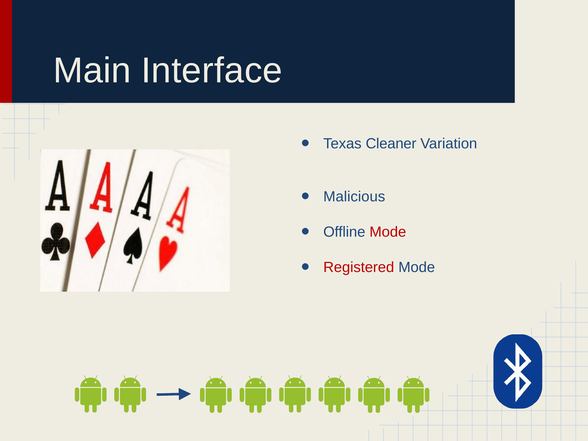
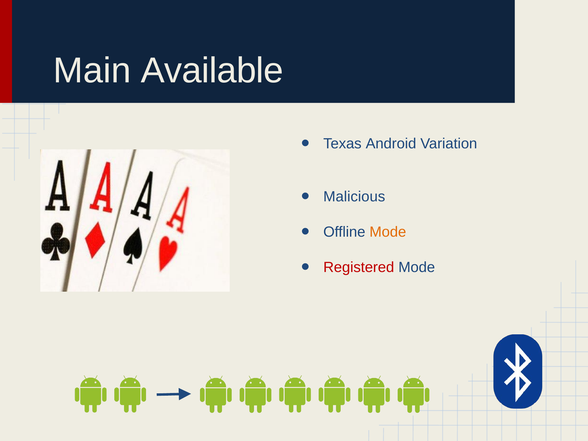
Interface: Interface -> Available
Cleaner: Cleaner -> Android
Mode at (388, 232) colour: red -> orange
